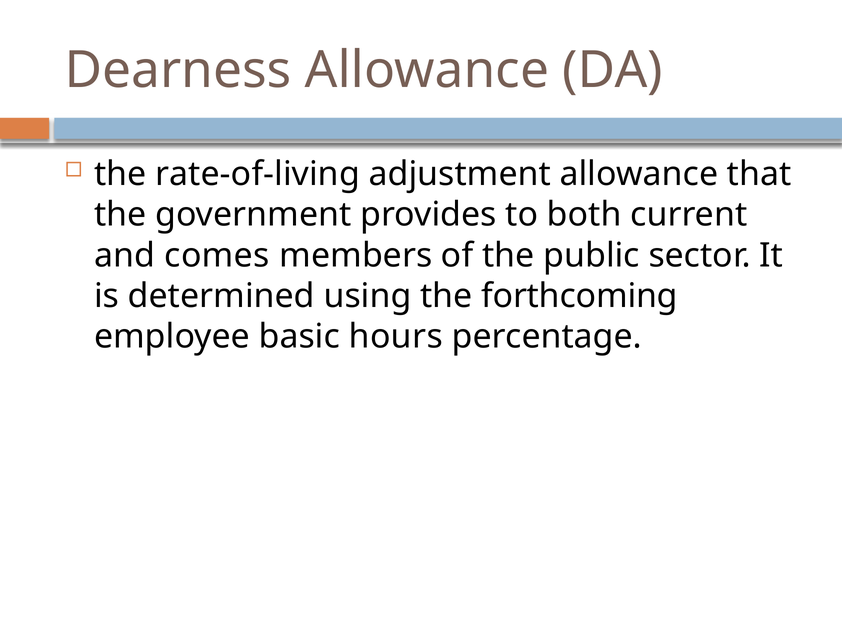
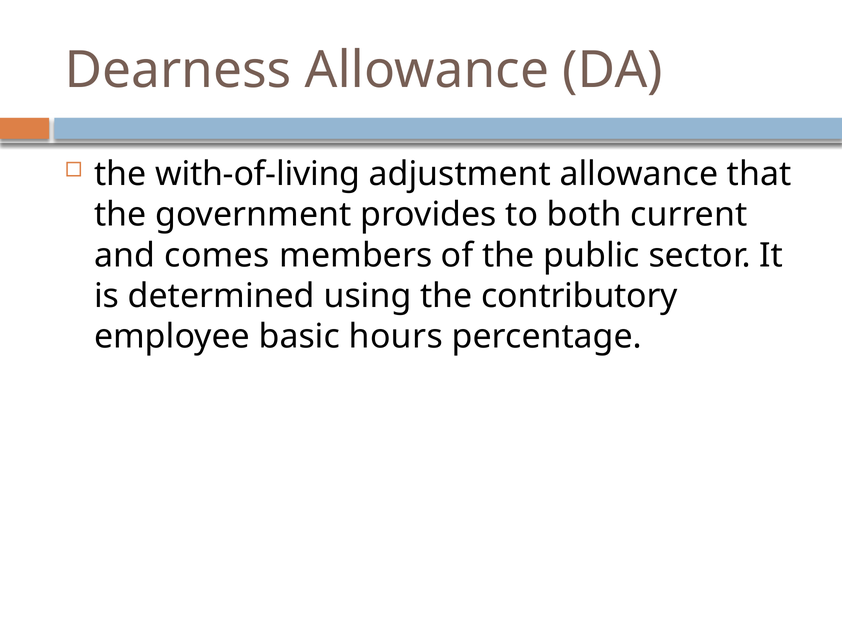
rate-of-living: rate-of-living -> with-of-living
forthcoming: forthcoming -> contributory
